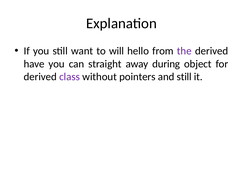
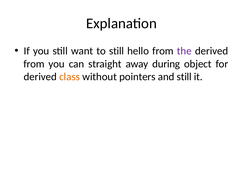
to will: will -> still
have at (34, 64): have -> from
class colour: purple -> orange
